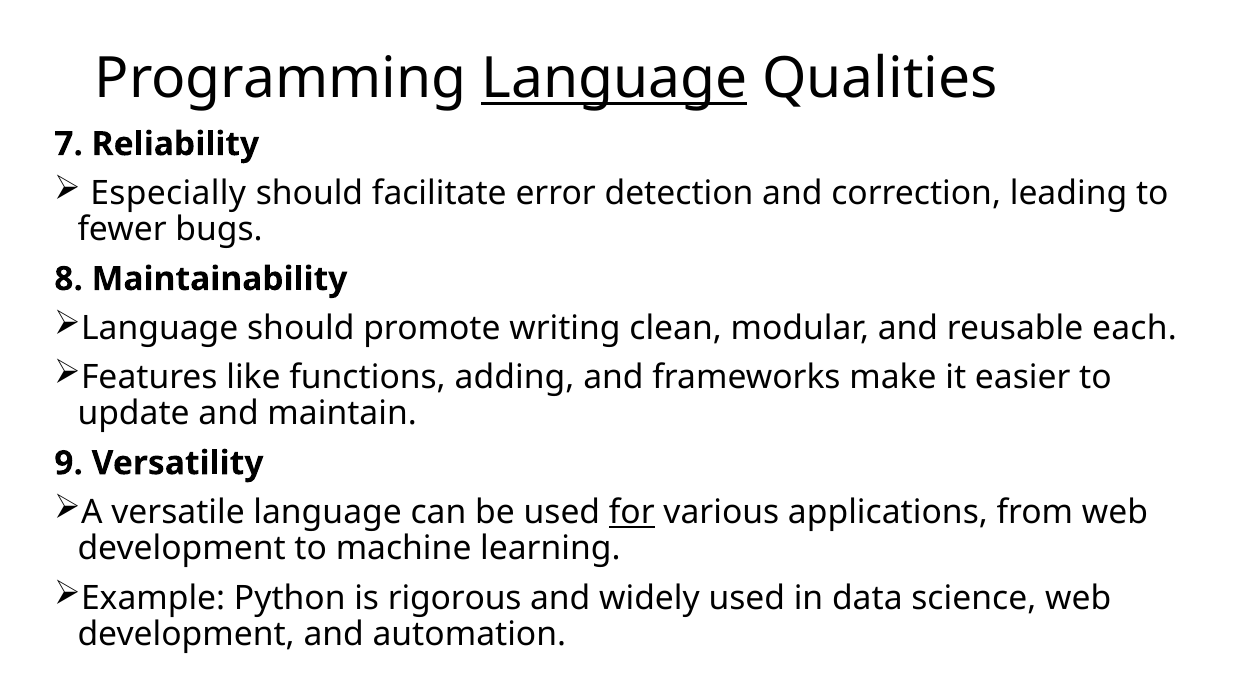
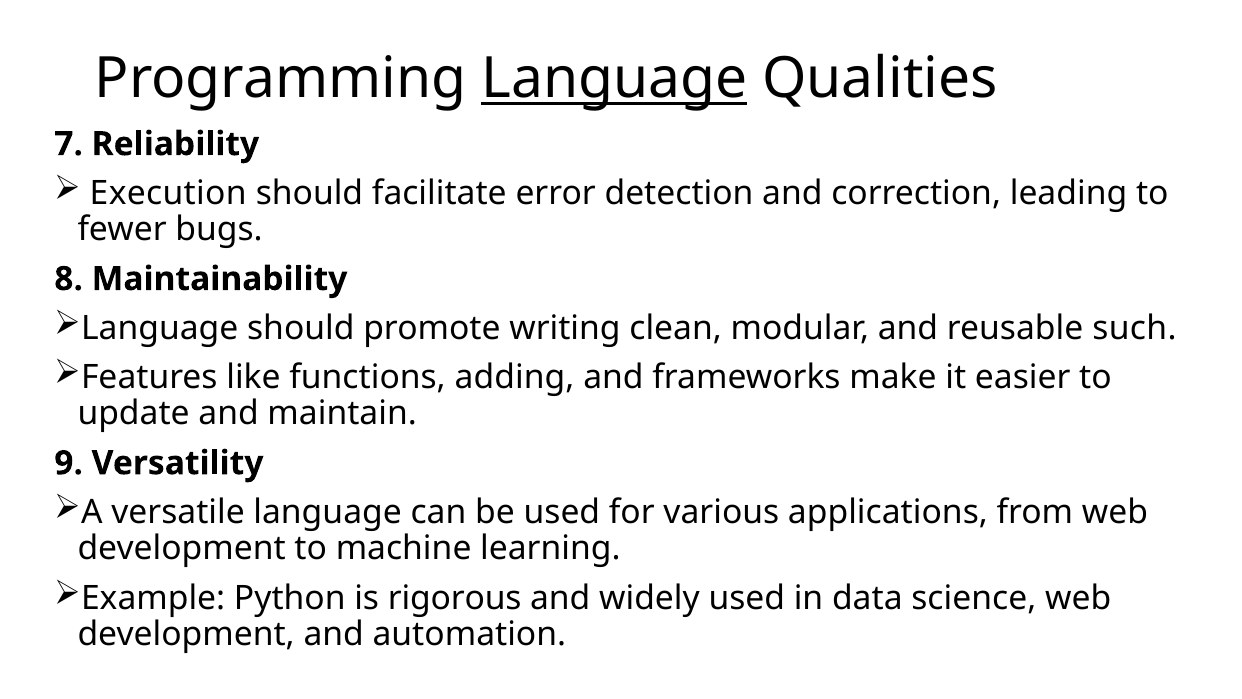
Especially: Especially -> Execution
each: each -> such
for underline: present -> none
